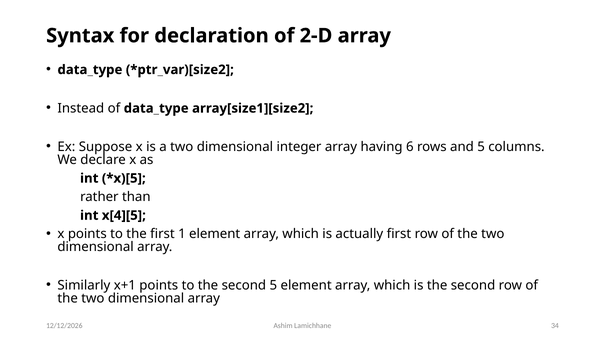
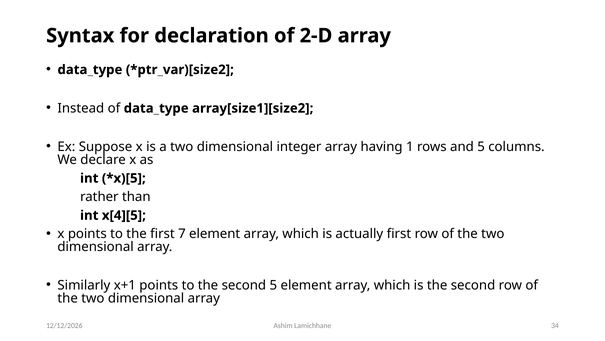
6: 6 -> 1
1: 1 -> 7
